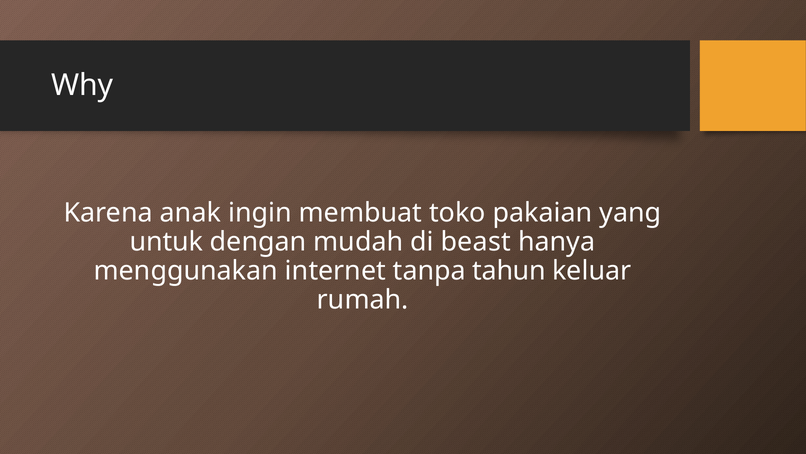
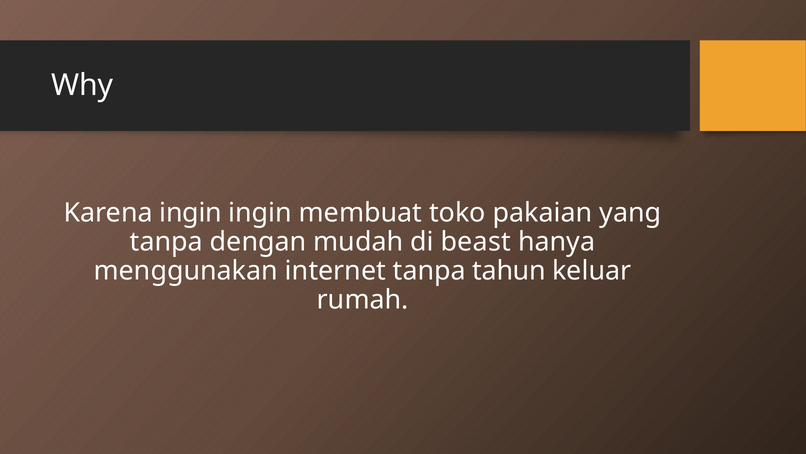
Karena anak: anak -> ingin
untuk at (166, 242): untuk -> tanpa
